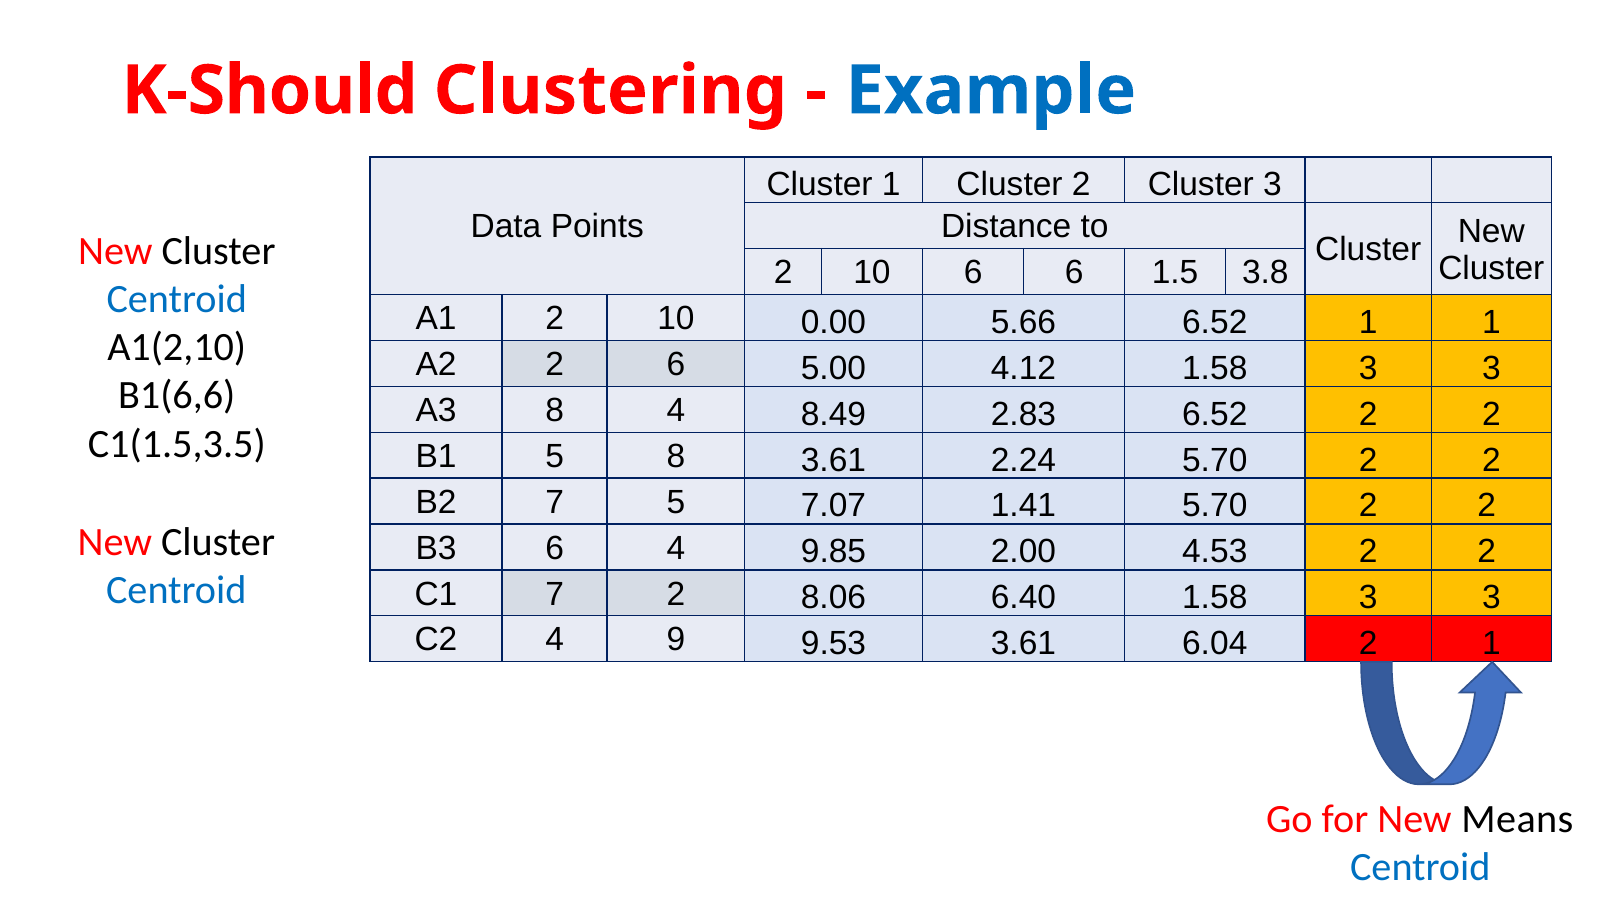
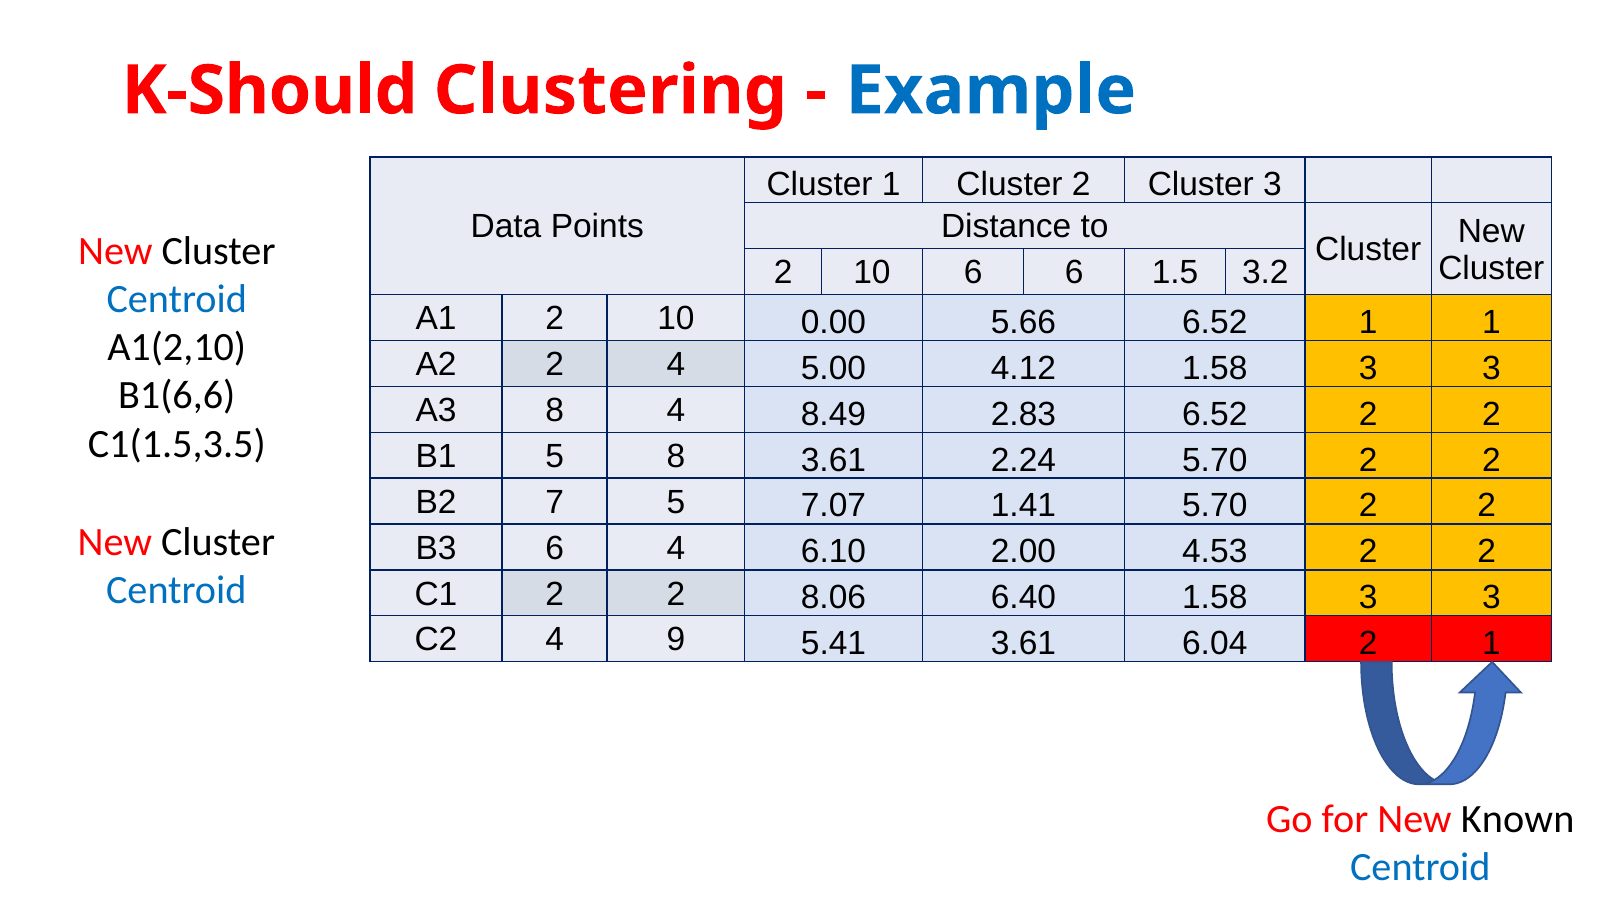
3.8: 3.8 -> 3.2
2 6: 6 -> 4
9.85: 9.85 -> 6.10
C1 7: 7 -> 2
9.53: 9.53 -> 5.41
Means: Means -> Known
